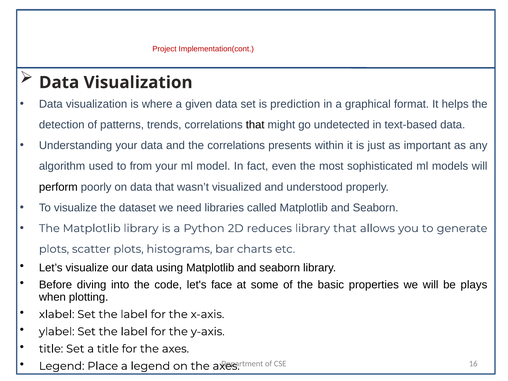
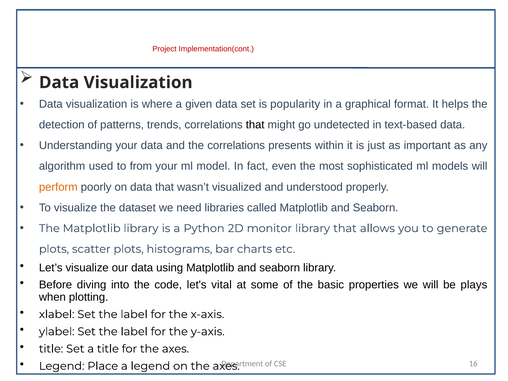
prediction: prediction -> popularity
perform colour: black -> orange
reduces: reduces -> monitor
face: face -> vital
